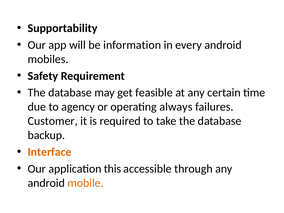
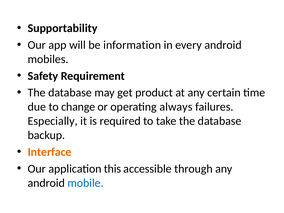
feasible: feasible -> product
agency: agency -> change
Customer: Customer -> Especially
mobile colour: orange -> blue
